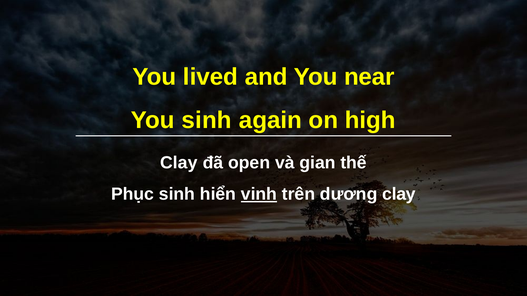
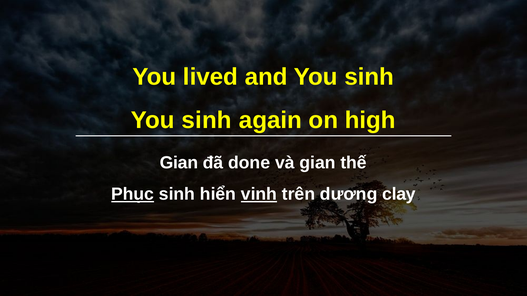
and You near: near -> sinh
Clay at (179, 163): Clay -> Gian
open: open -> done
Phục underline: none -> present
